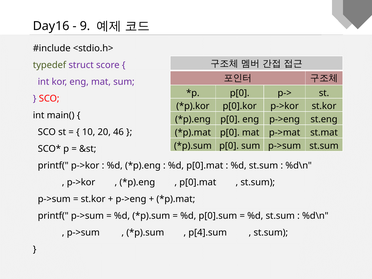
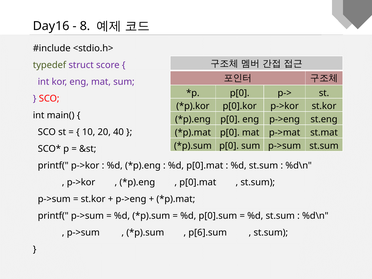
9: 9 -> 8
46: 46 -> 40
p[4].sum: p[4].sum -> p[6].sum
